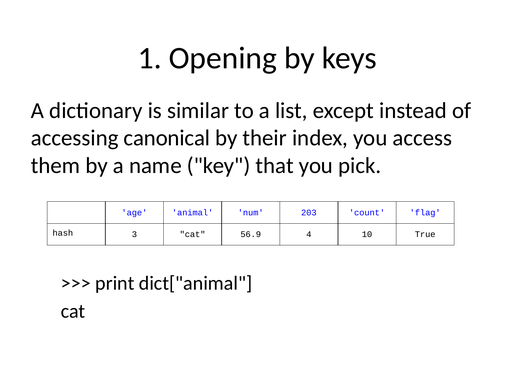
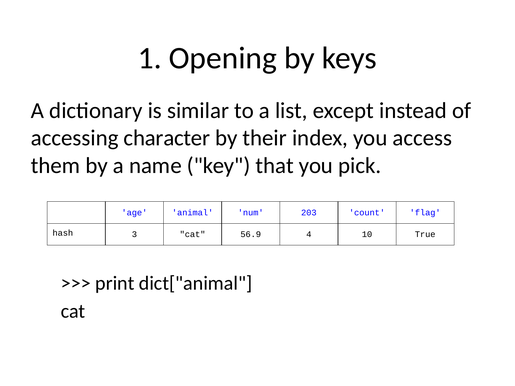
canonical: canonical -> character
